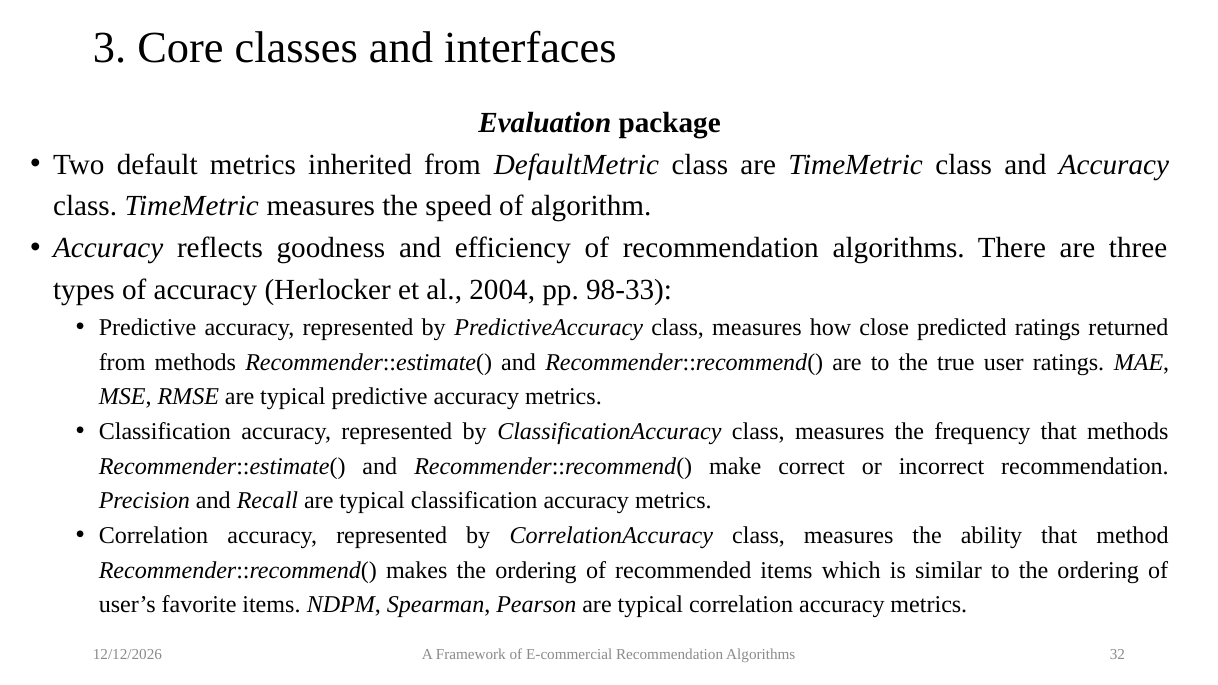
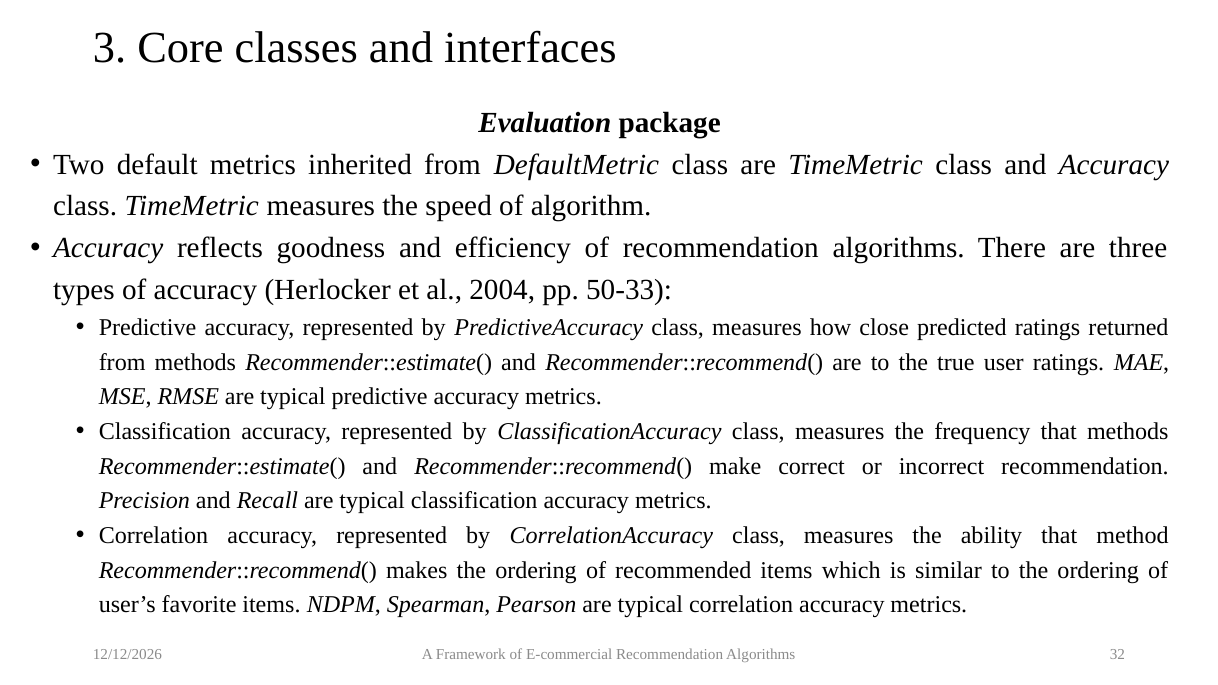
98-33: 98-33 -> 50-33
